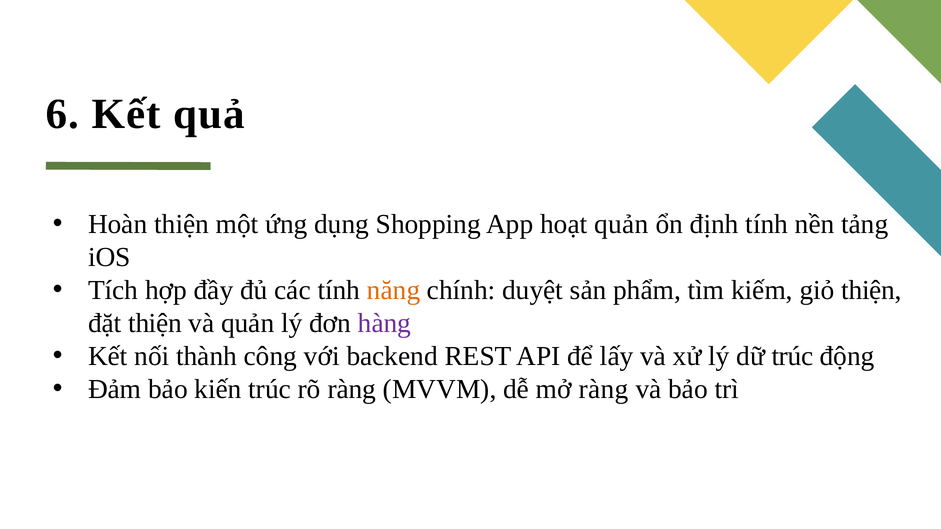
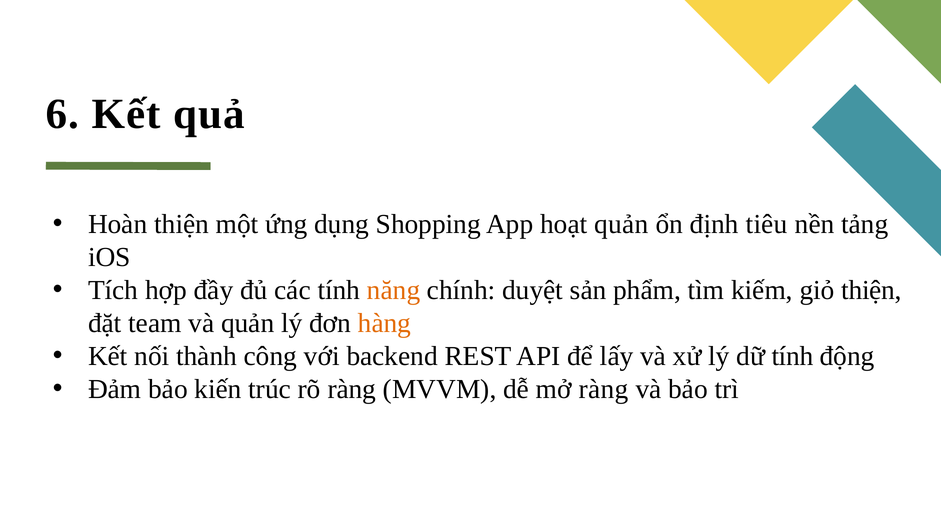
định tính: tính -> tiêu
đặt thiện: thiện -> team
hàng colour: purple -> orange
dữ trúc: trúc -> tính
